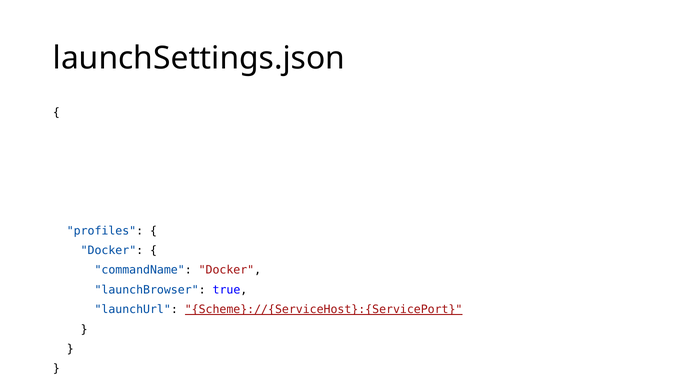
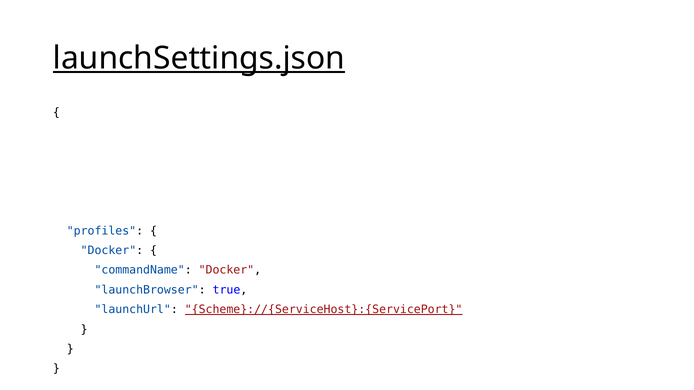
launchSettings.json underline: none -> present
